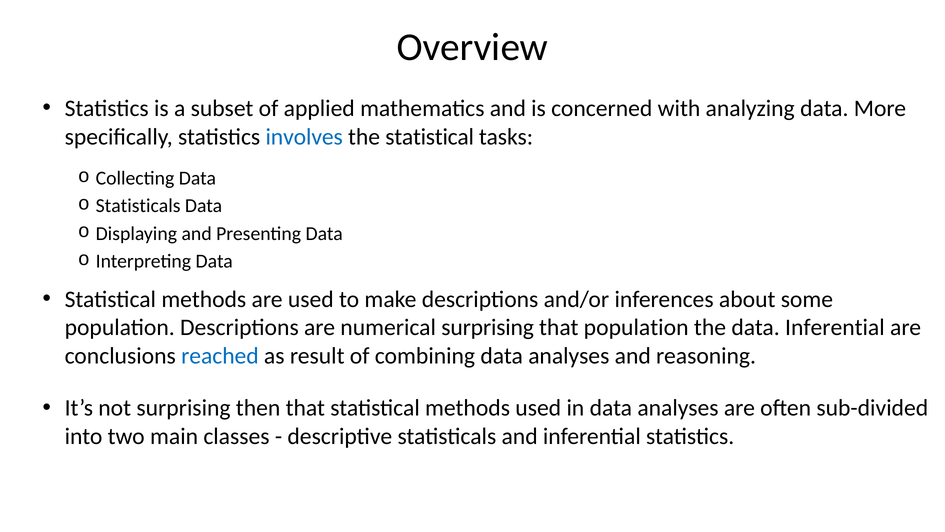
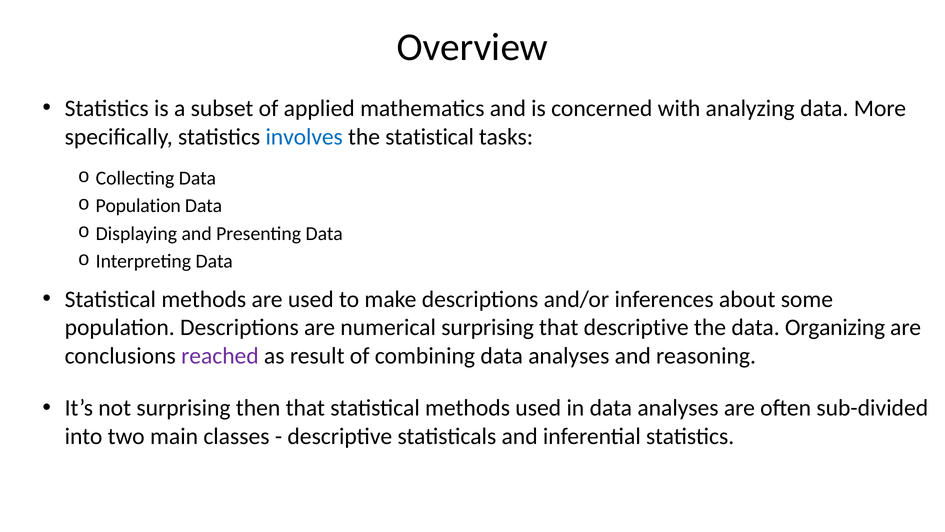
Statisticals at (138, 206): Statisticals -> Population
that population: population -> descriptive
data Inferential: Inferential -> Organizing
reached colour: blue -> purple
